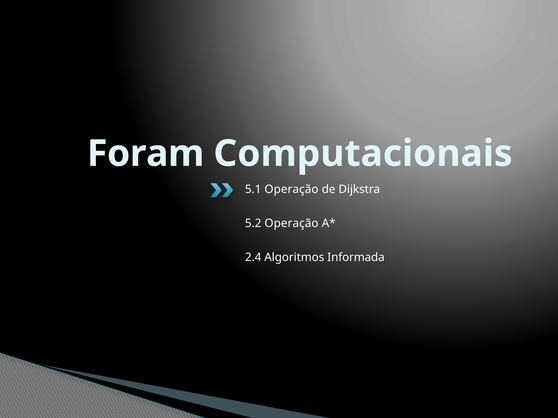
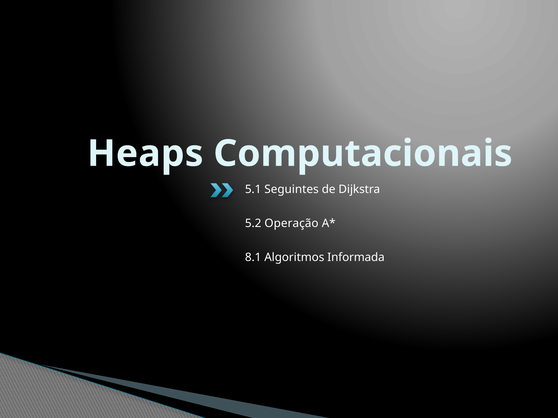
Foram: Foram -> Heaps
5.1 Operação: Operação -> Seguintes
2.4: 2.4 -> 8.1
